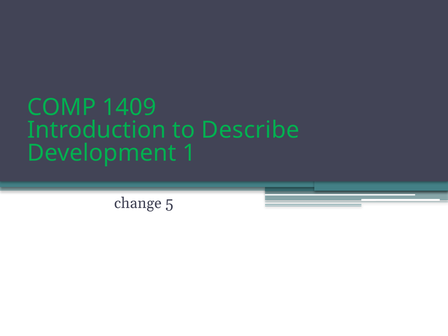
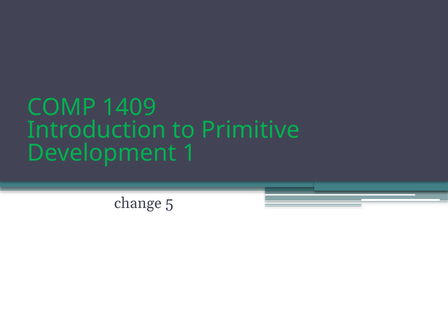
Describe: Describe -> Primitive
